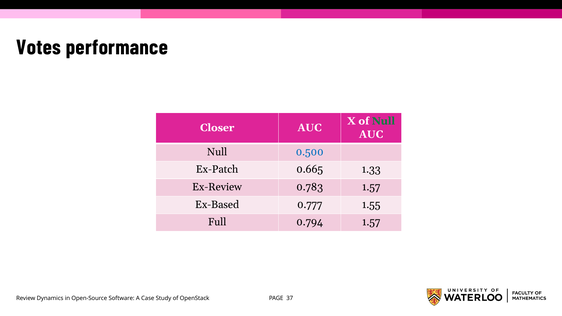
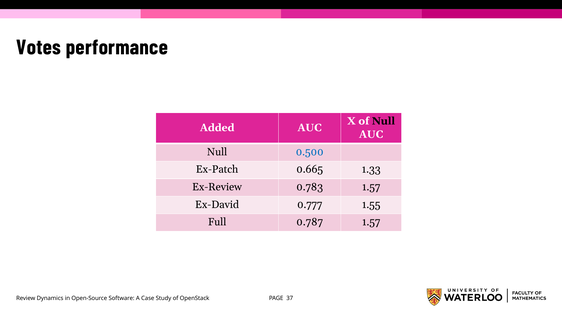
Null at (383, 121) colour: green -> black
Closer: Closer -> Added
Ex-Based: Ex-Based -> Ex-David
0.794: 0.794 -> 0.787
